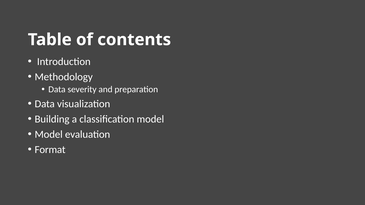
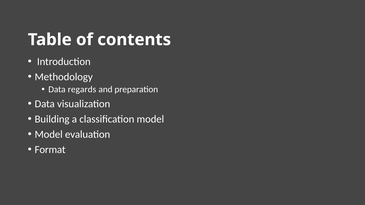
severity: severity -> regards
